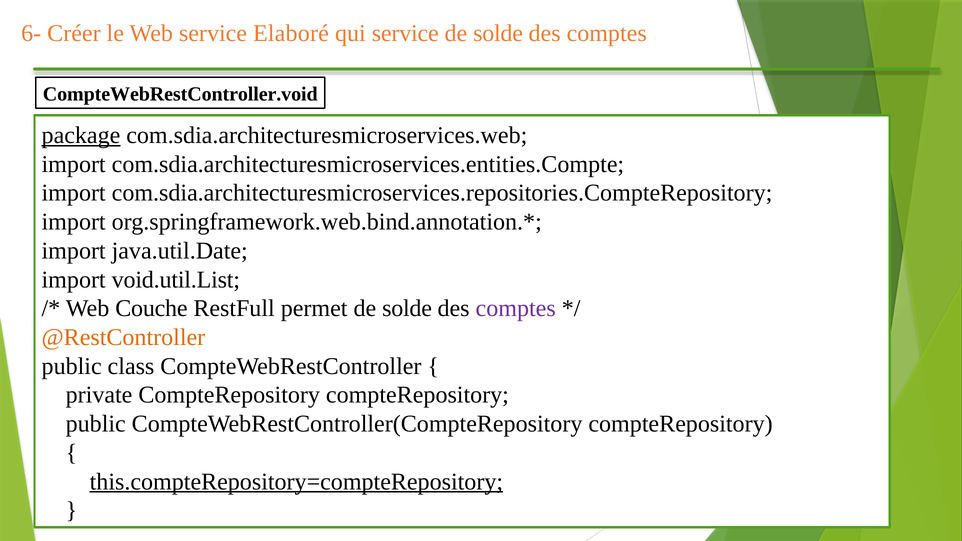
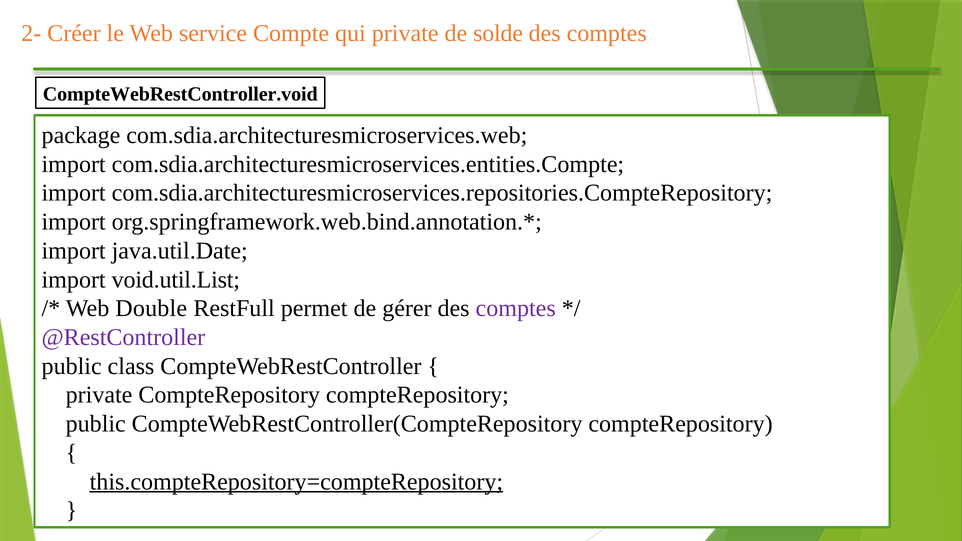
6-: 6- -> 2-
Elaboré: Elaboré -> Compte
qui service: service -> private
package underline: present -> none
Couche: Couche -> Double
permet de solde: solde -> gérer
@RestController colour: orange -> purple
